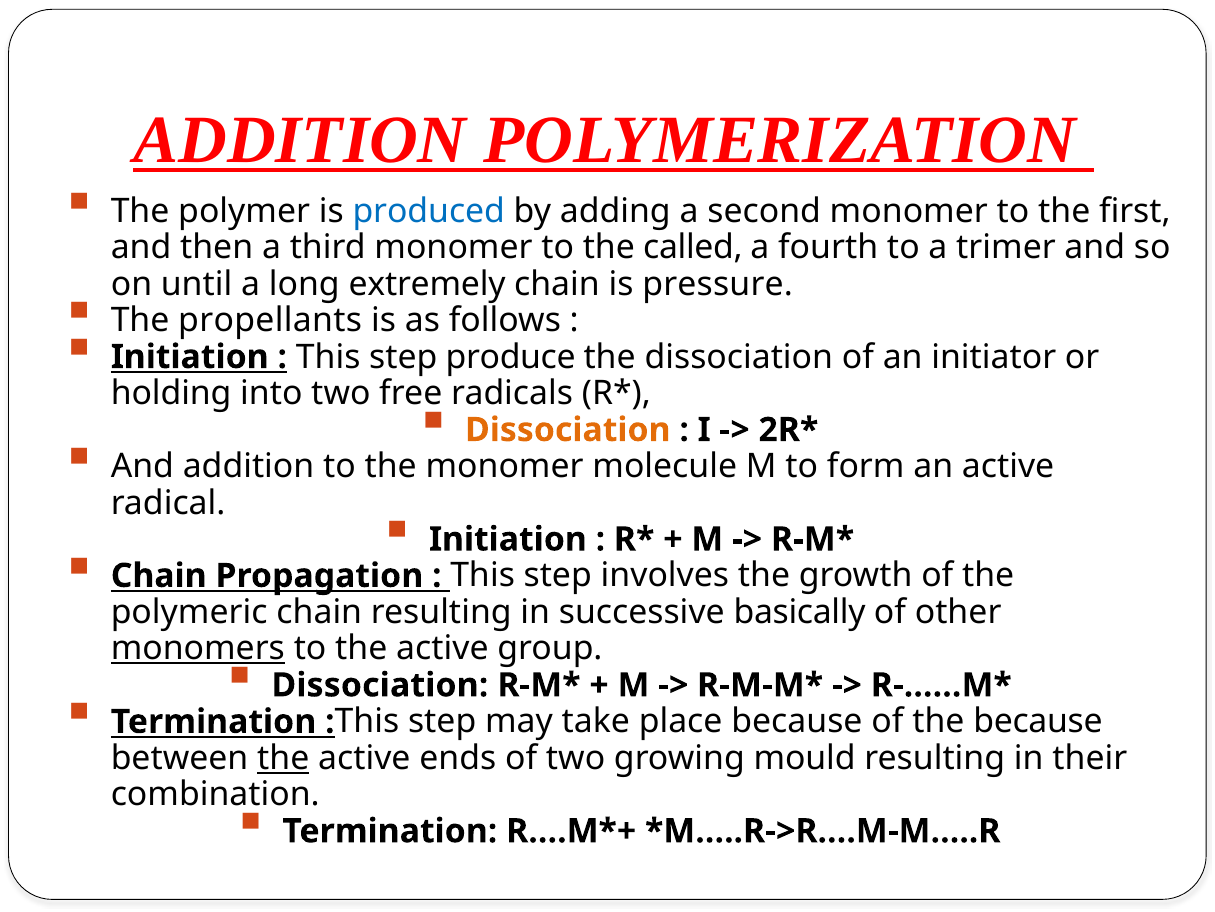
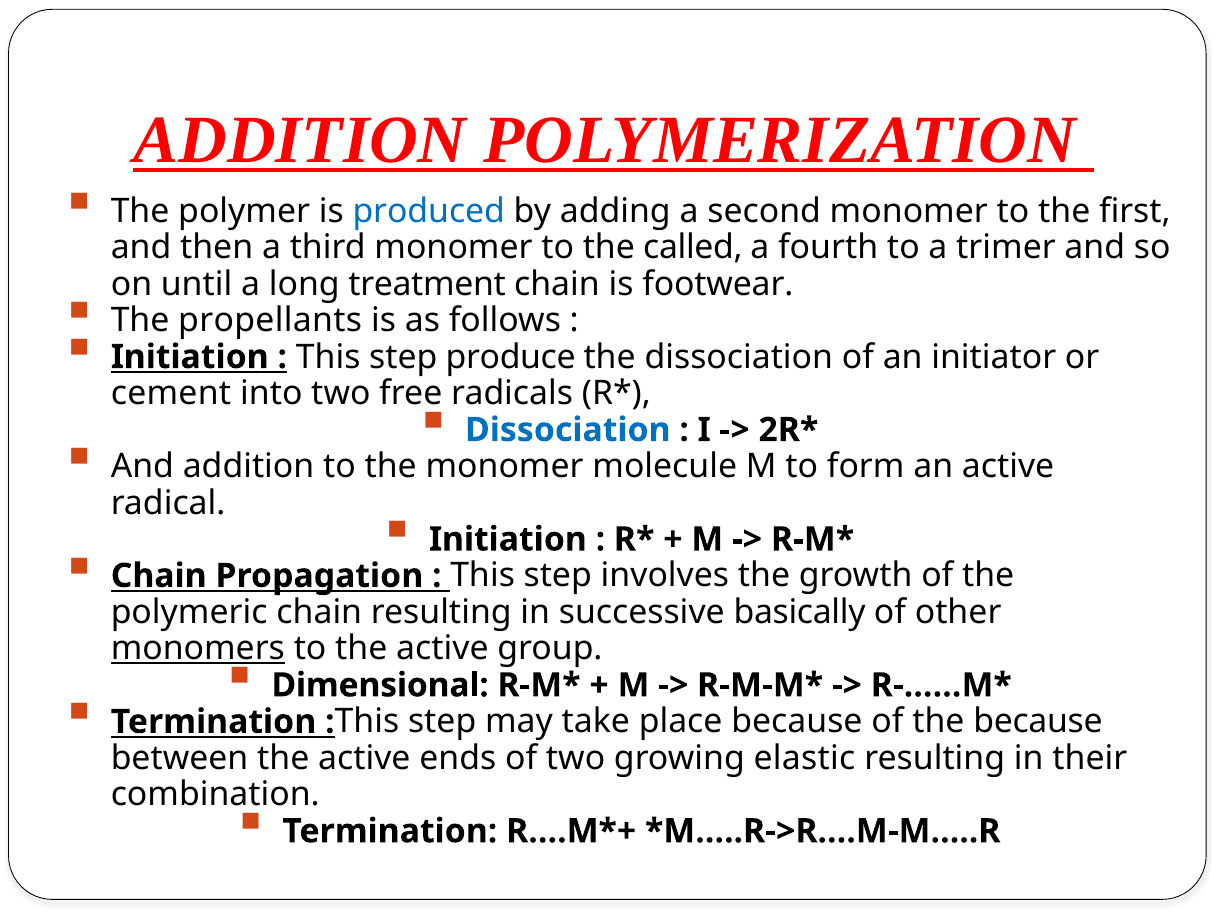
extremely: extremely -> treatment
pressure: pressure -> footwear
holding: holding -> cement
Dissociation at (568, 430) colour: orange -> blue
Dissociation at (380, 685): Dissociation -> Dimensional
the at (283, 758) underline: present -> none
mould: mould -> elastic
